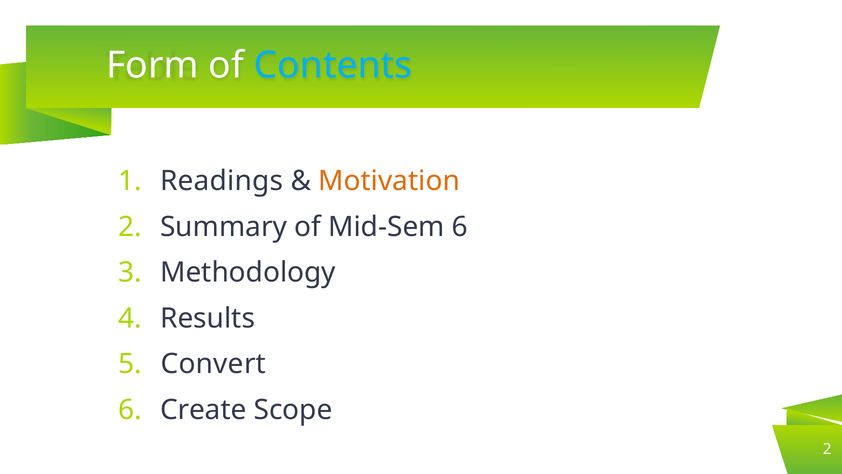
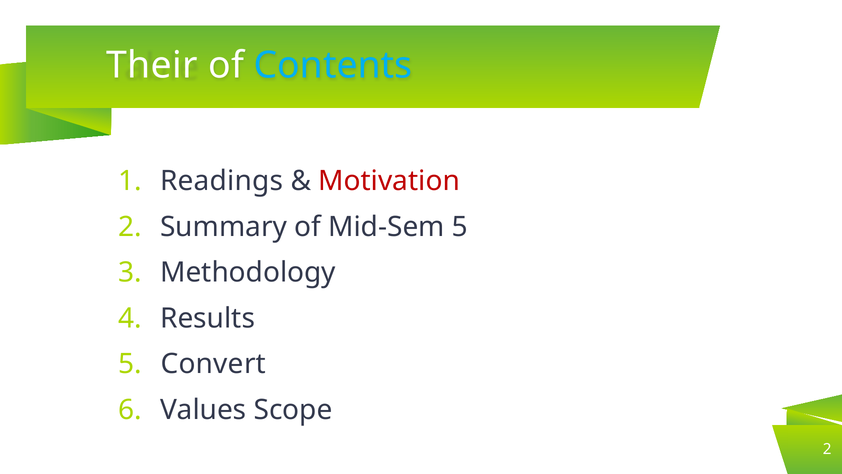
Form: Form -> Their
Motivation colour: orange -> red
Mid-Sem 6: 6 -> 5
Create: Create -> Values
